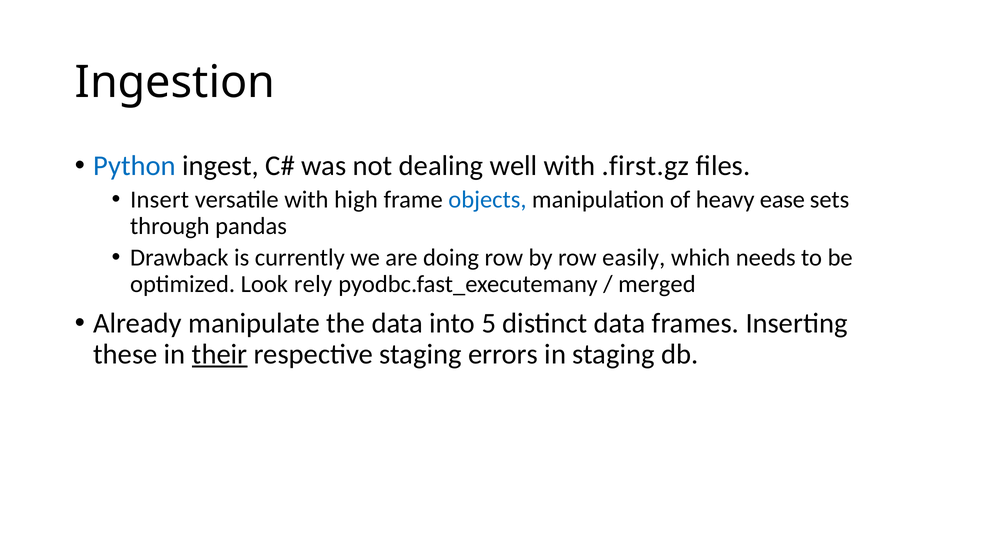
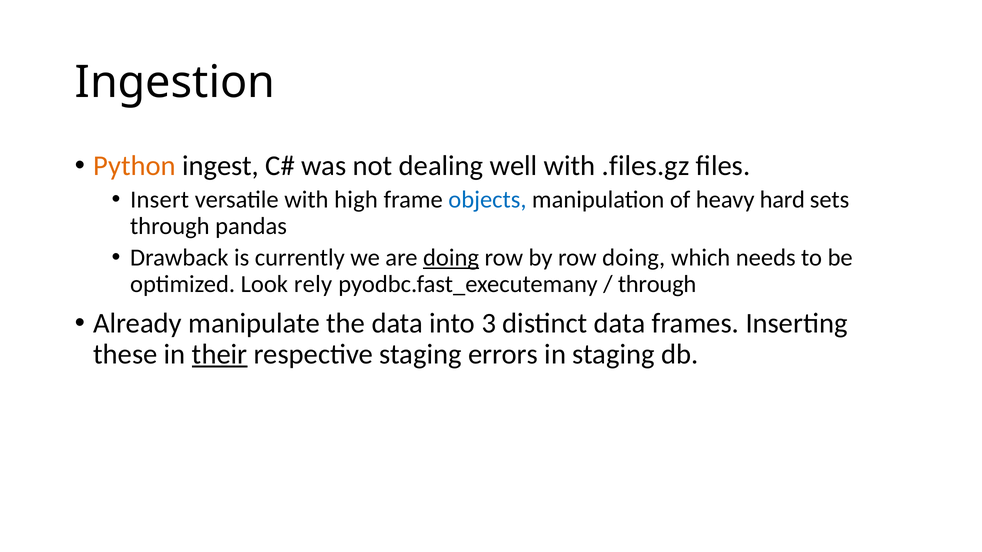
Python colour: blue -> orange
.first.gz: .first.gz -> .files.gz
ease: ease -> hard
doing at (451, 258) underline: none -> present
row easily: easily -> doing
merged at (657, 284): merged -> through
5: 5 -> 3
